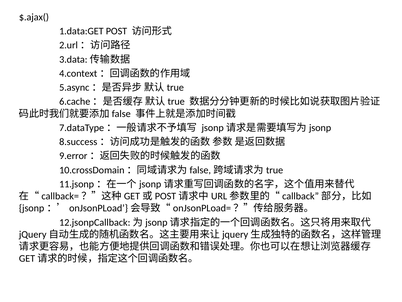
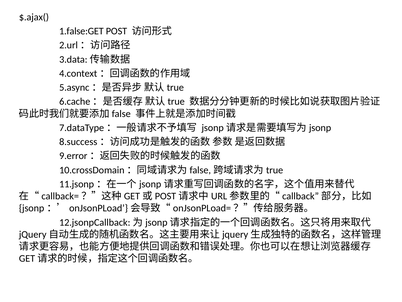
1.data:GET: 1.data:GET -> 1.false:GET
